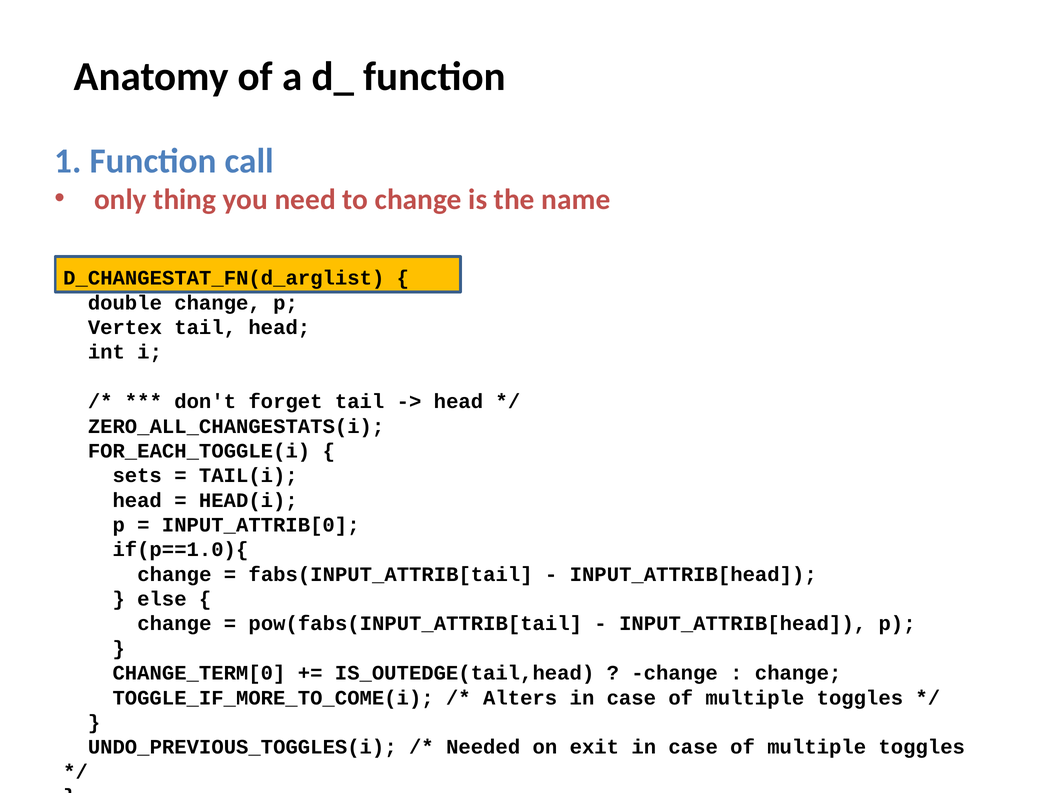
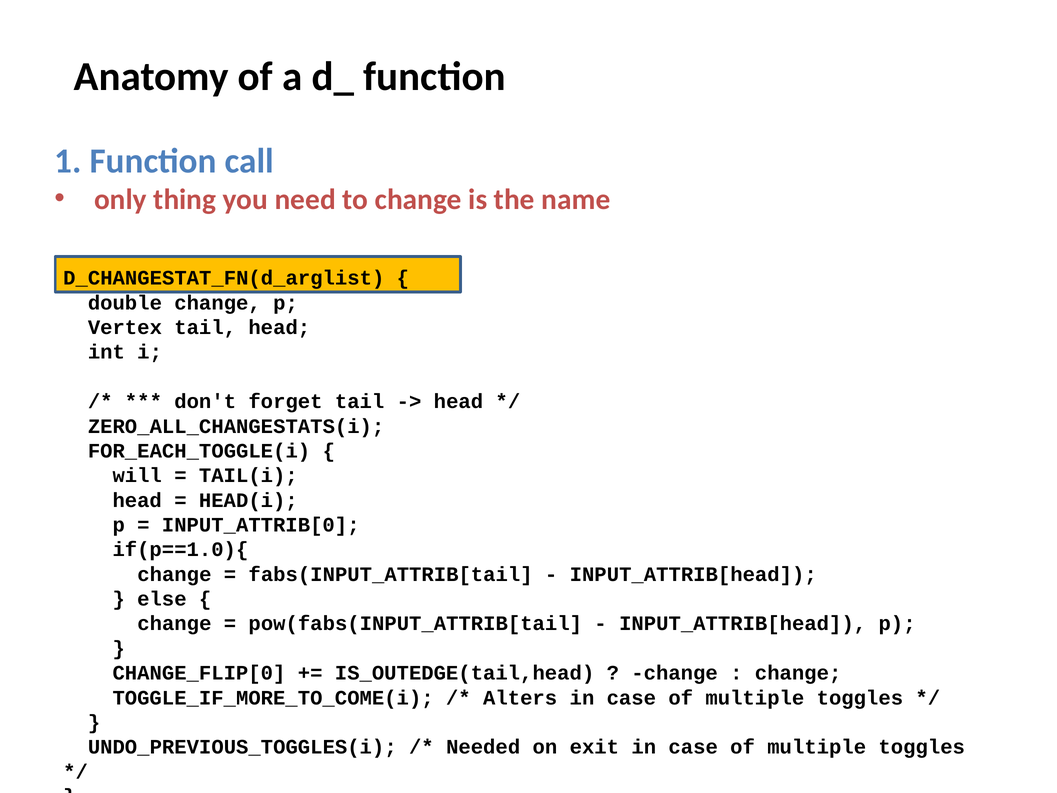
sets: sets -> will
CHANGE_TERM[0: CHANGE_TERM[0 -> CHANGE_FLIP[0
